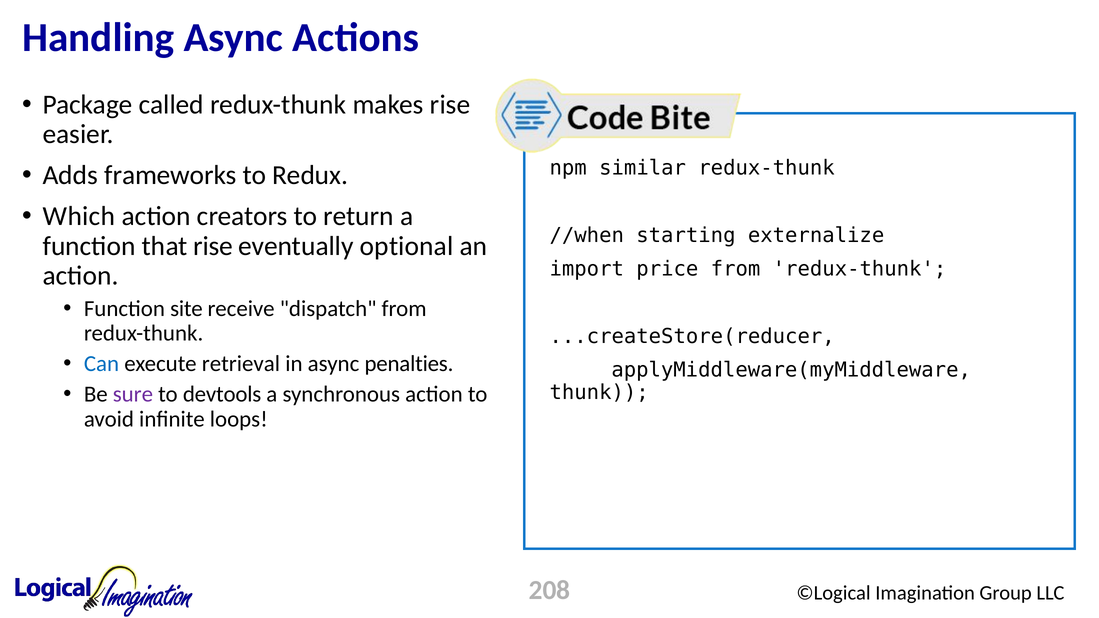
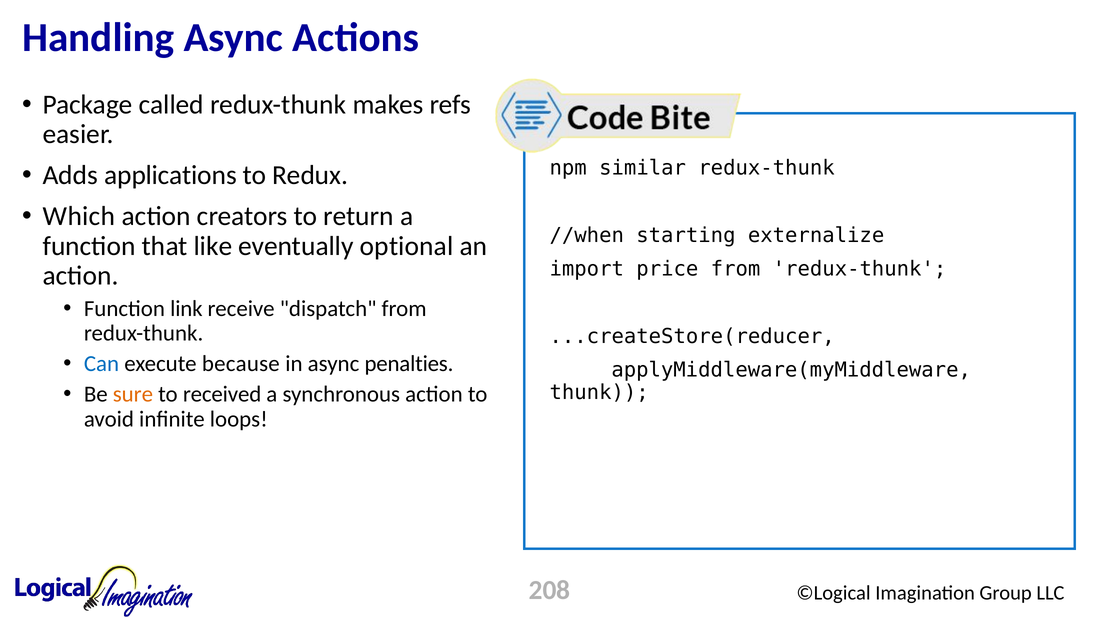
makes rise: rise -> refs
frameworks: frameworks -> applications
that rise: rise -> like
site: site -> link
retrieval: retrieval -> because
sure colour: purple -> orange
devtools: devtools -> received
